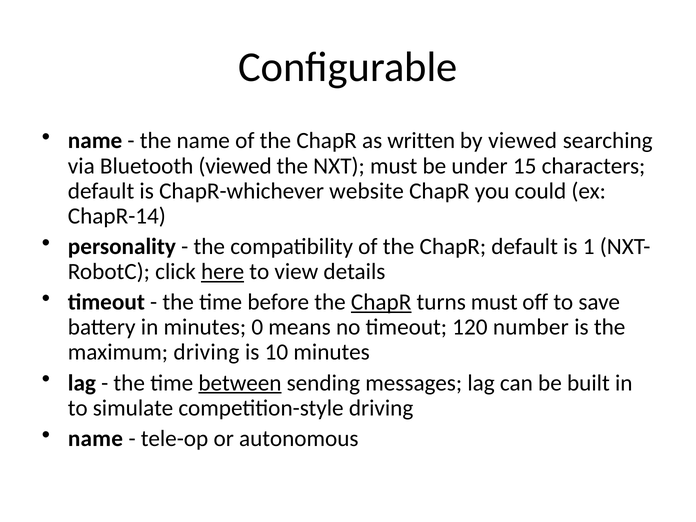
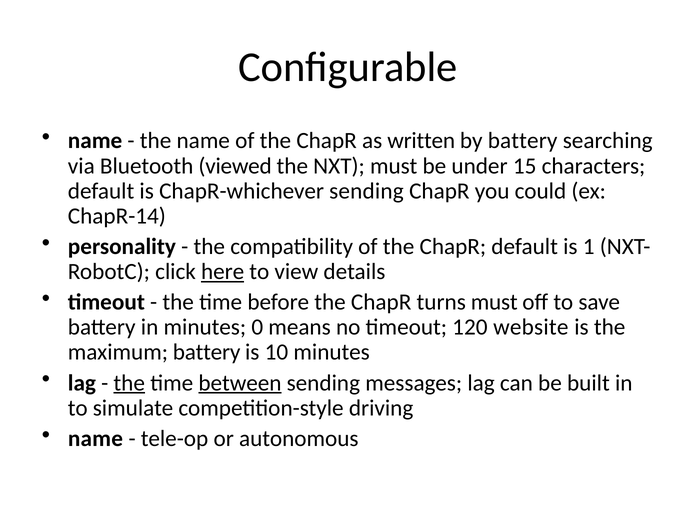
by viewed: viewed -> battery
ChapR-whichever website: website -> sending
ChapR at (381, 302) underline: present -> none
number: number -> website
maximum driving: driving -> battery
the at (129, 383) underline: none -> present
